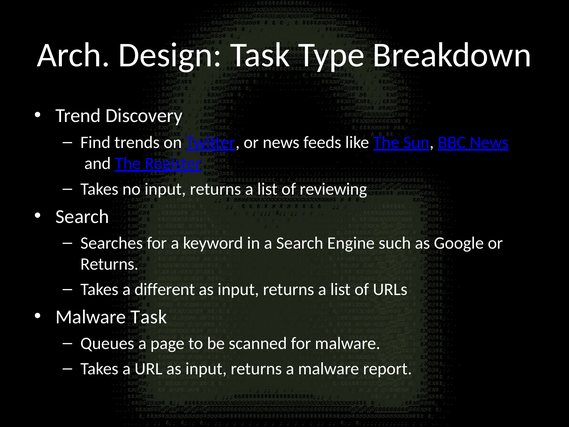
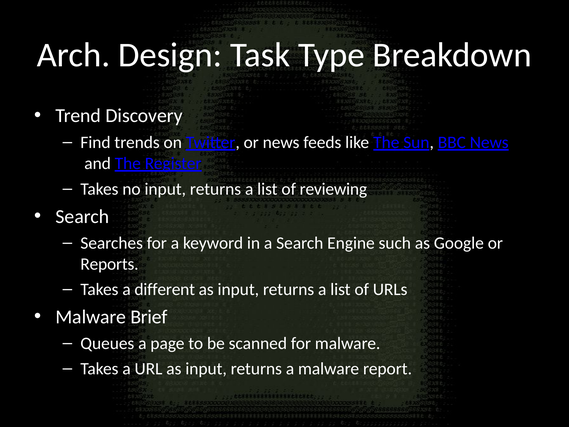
Returns at (109, 264): Returns -> Reports
Malware Task: Task -> Brief
